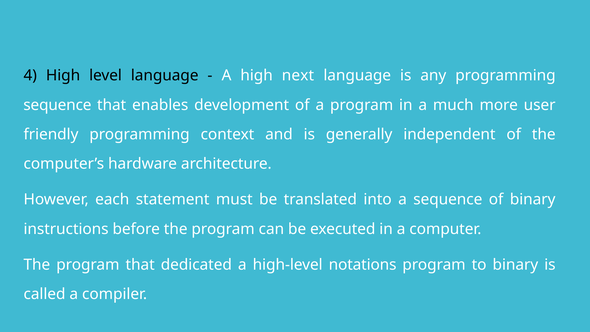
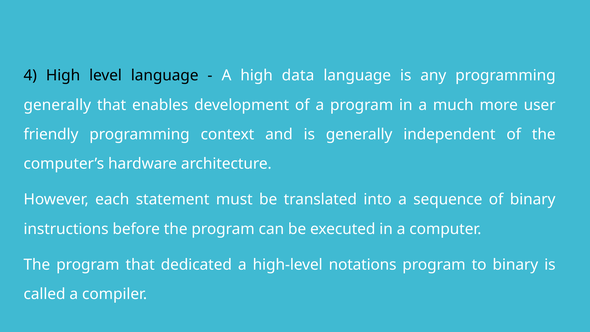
next: next -> data
sequence at (57, 105): sequence -> generally
